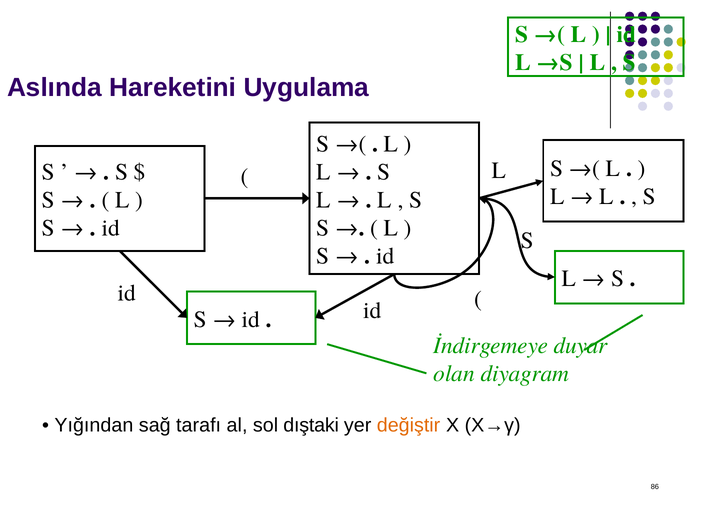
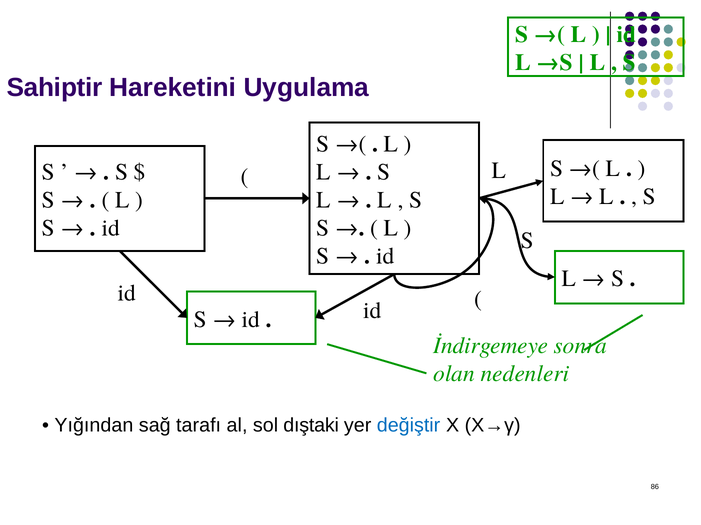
Aslında: Aslında -> Sahiptir
duyar: duyar -> sonra
diyagram: diyagram -> nedenleri
değiştir colour: orange -> blue
